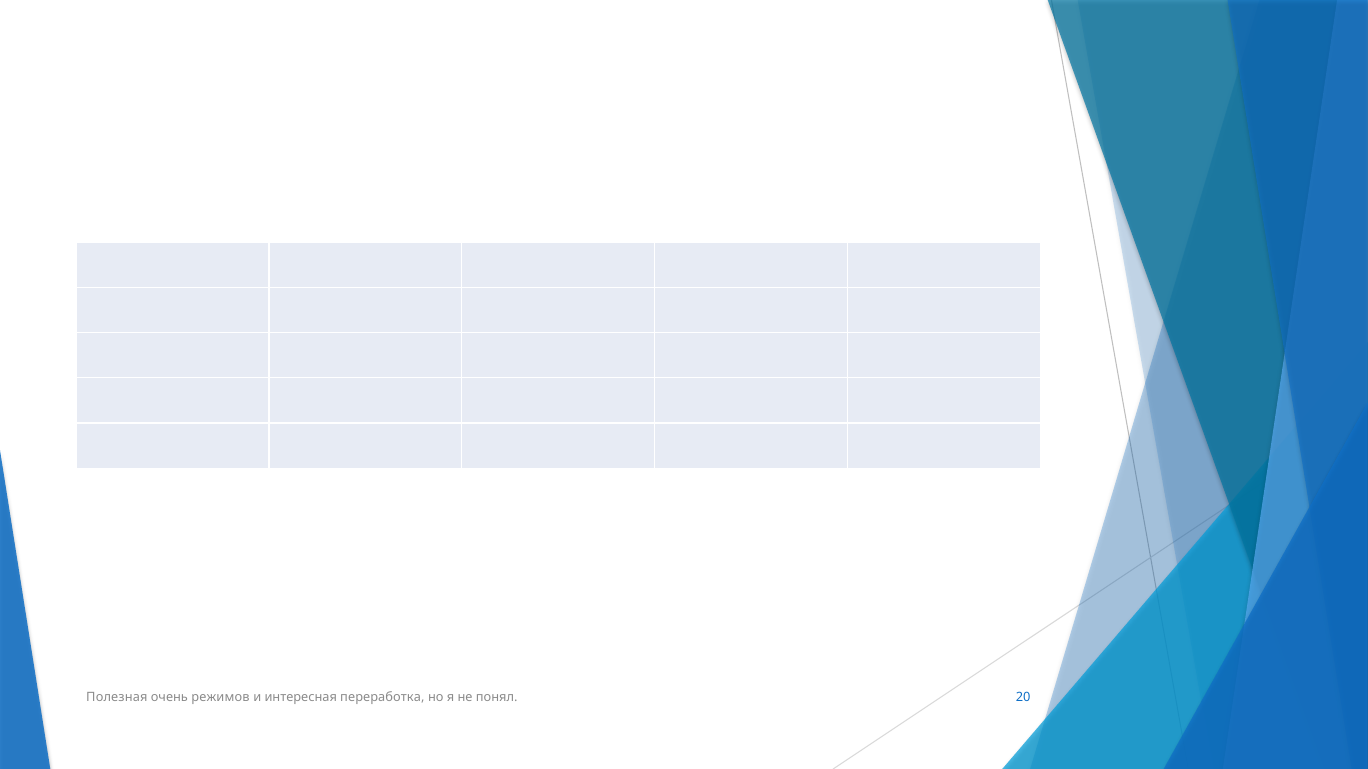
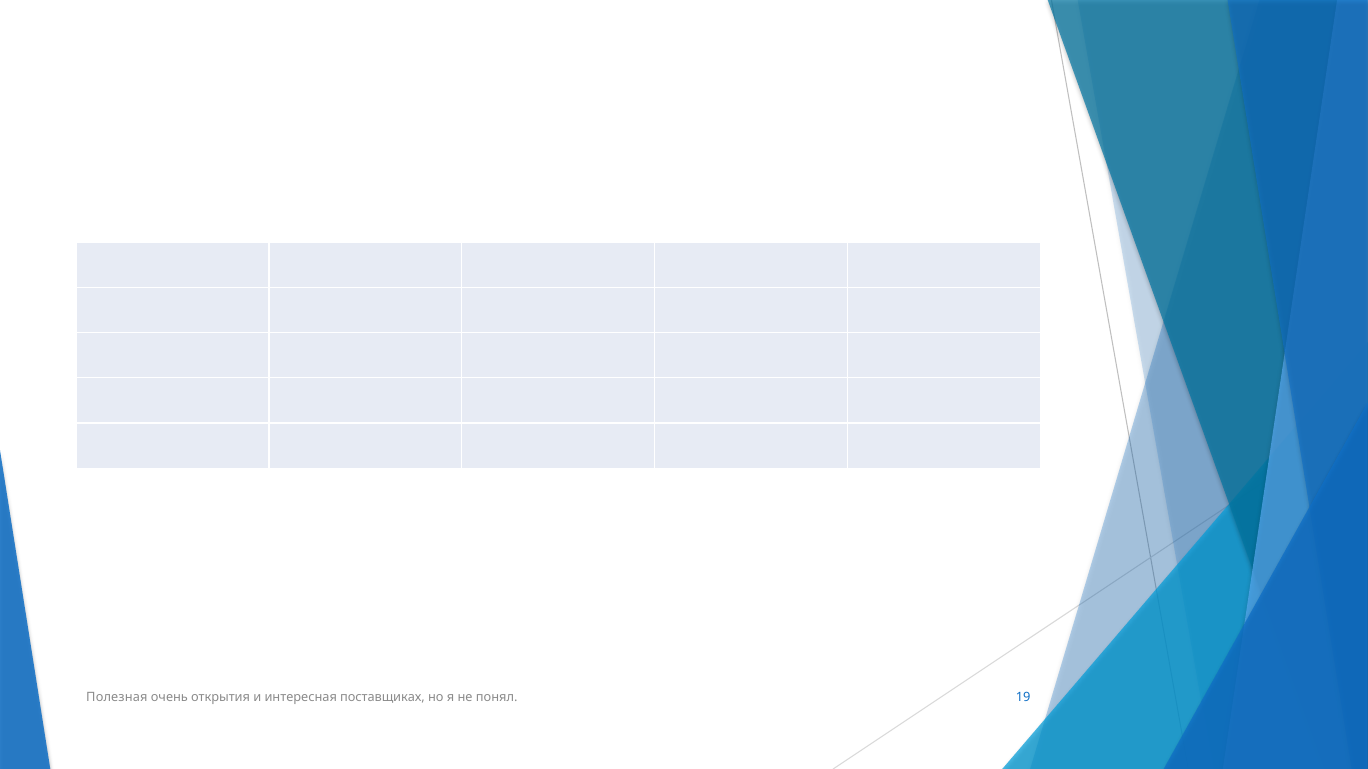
режимов: режимов -> открытия
переработка: переработка -> поставщиках
20: 20 -> 19
